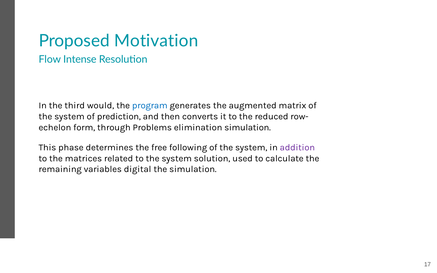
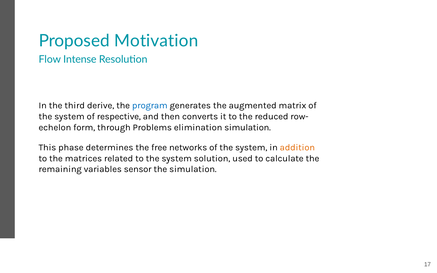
would: would -> derive
prediction: prediction -> respective
following: following -> networks
addition colour: purple -> orange
digital: digital -> sensor
